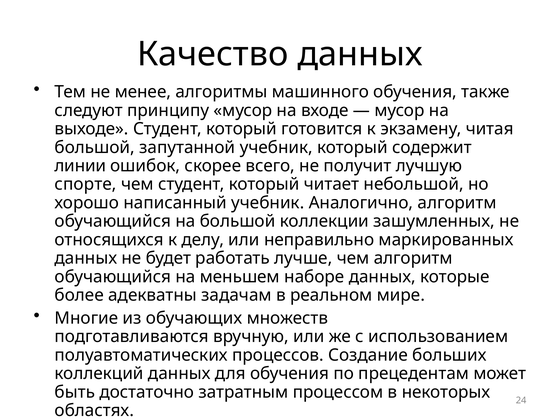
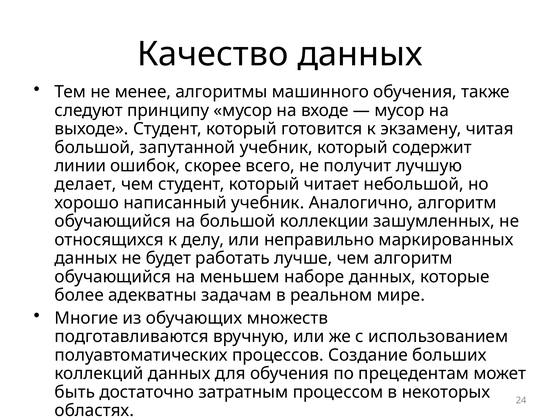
спорте: спорте -> делает
